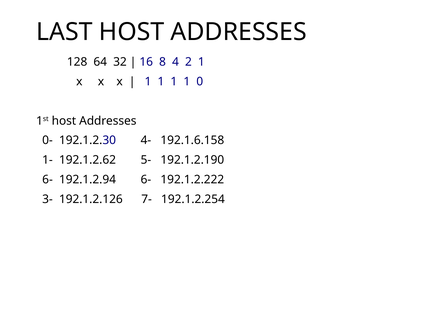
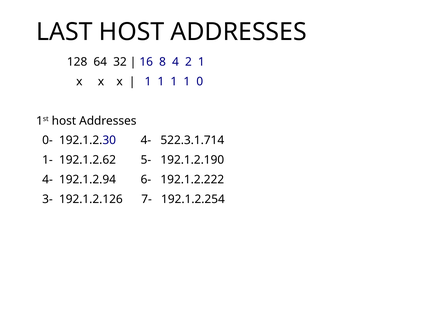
192.1.6.158: 192.1.6.158 -> 522.3.1.714
6- at (48, 179): 6- -> 4-
